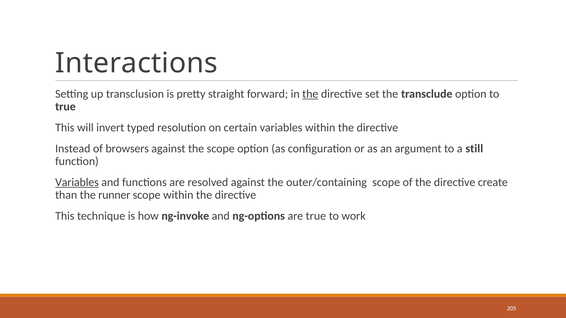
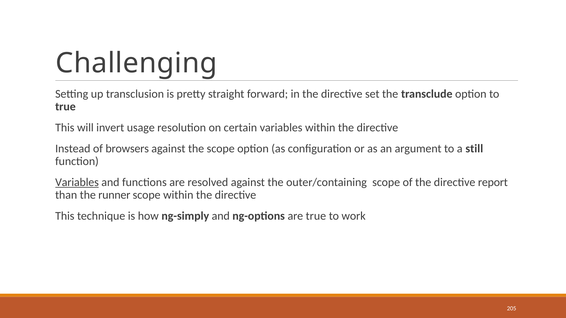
Interactions: Interactions -> Challenging
the at (310, 94) underline: present -> none
typed: typed -> usage
create: create -> report
ng-invoke: ng-invoke -> ng-simply
